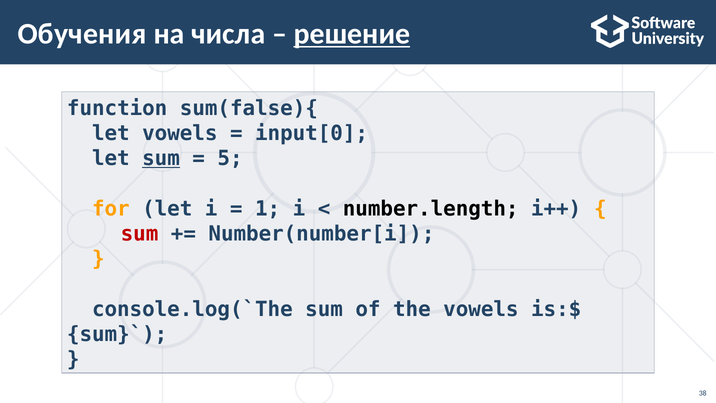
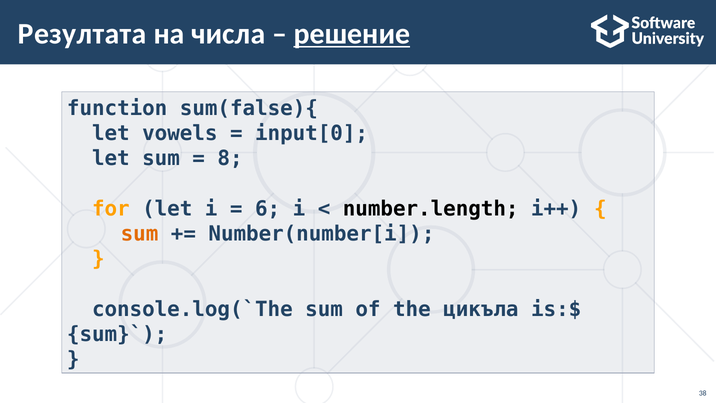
Обучения: Обучения -> Резултата
sum at (161, 158) underline: present -> none
5: 5 -> 8
1: 1 -> 6
sum at (140, 234) colour: red -> orange
the vowels: vowels -> цикъла
